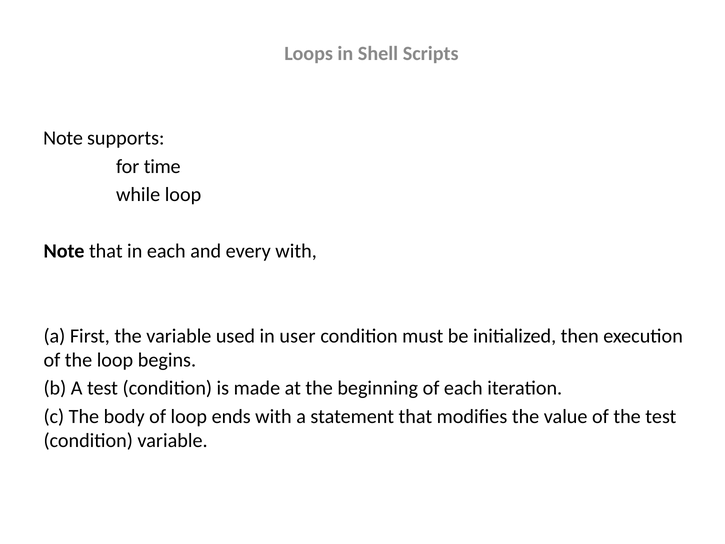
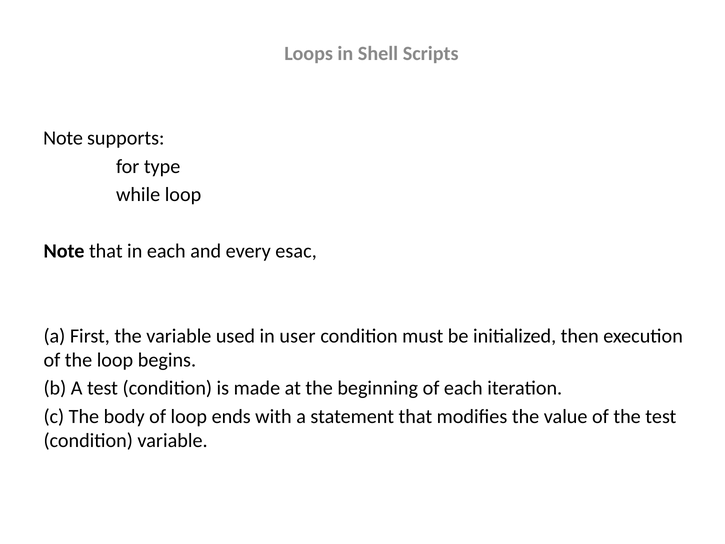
time: time -> type
every with: with -> esac
